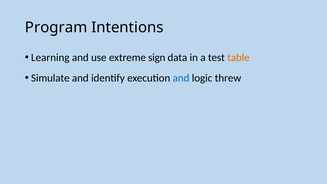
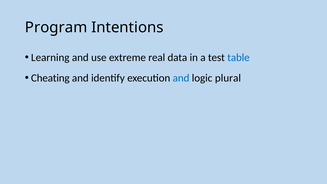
sign: sign -> real
table colour: orange -> blue
Simulate: Simulate -> Cheating
threw: threw -> plural
